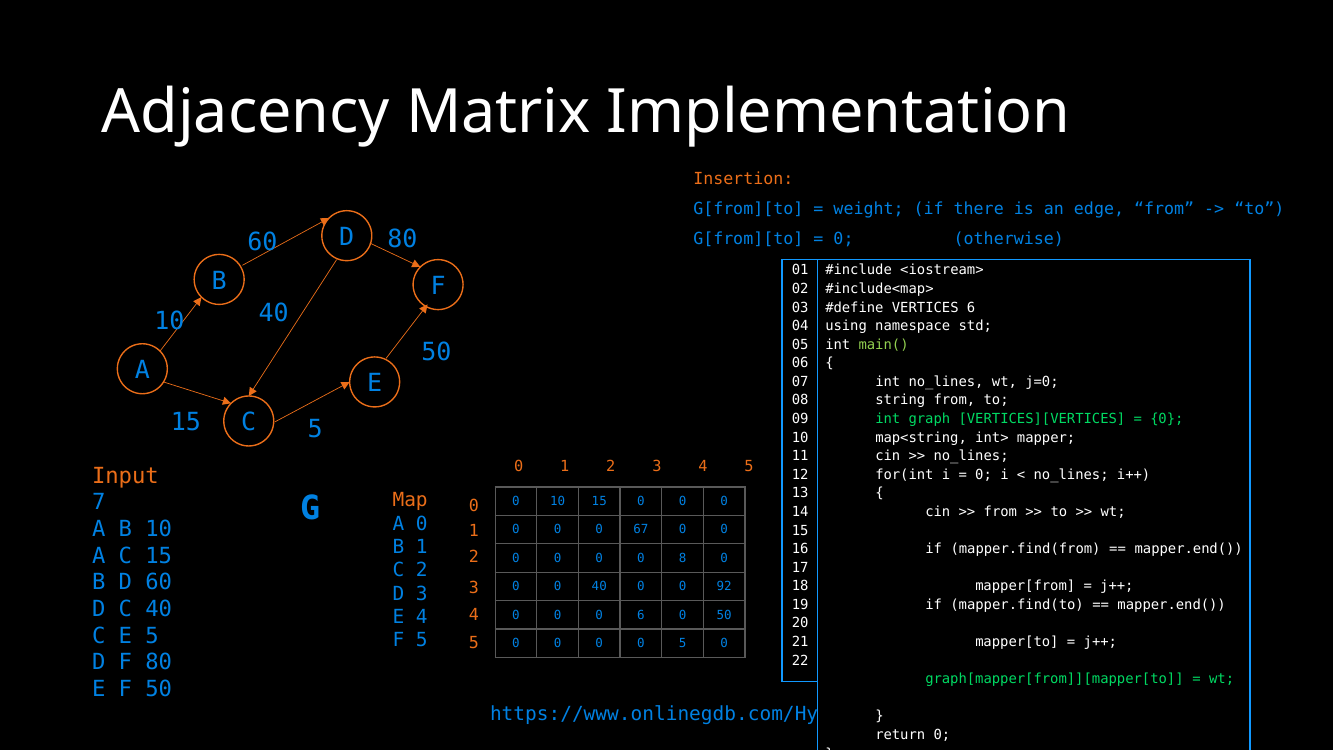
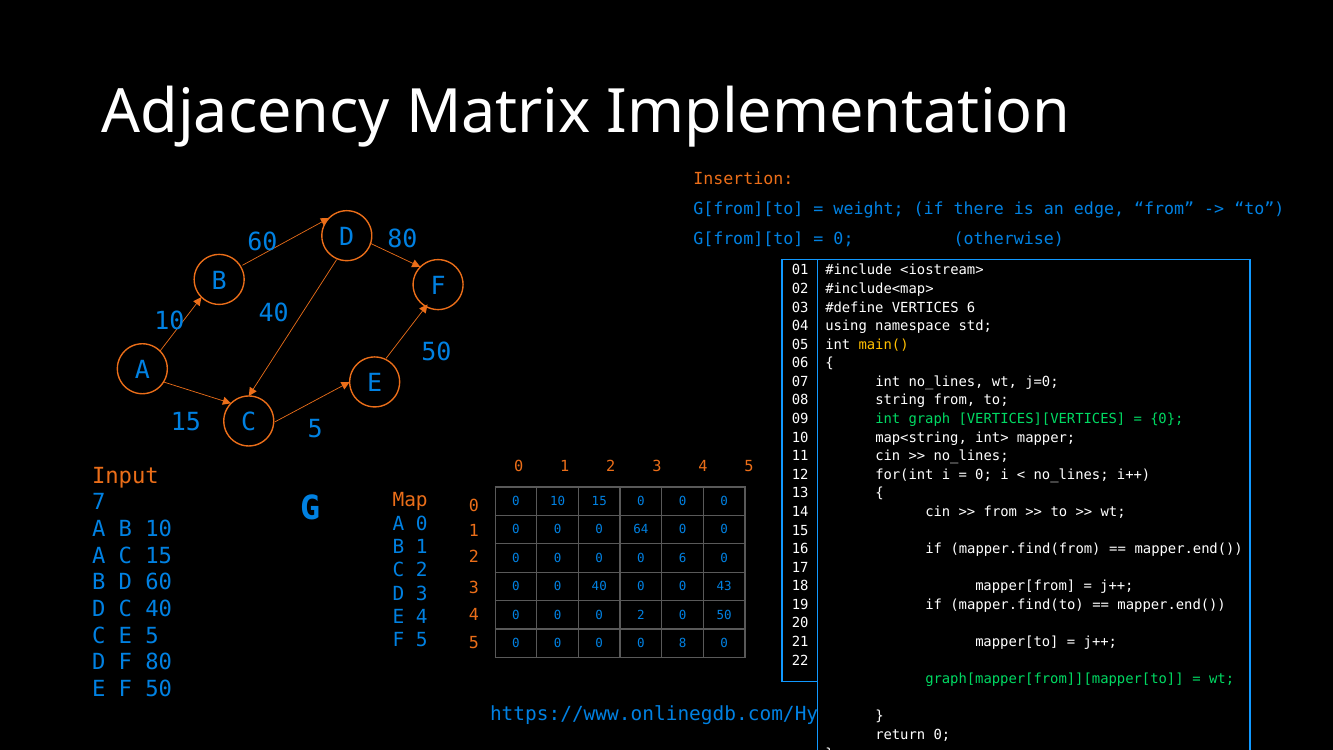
main( colour: light green -> yellow
67: 67 -> 64
0 8: 8 -> 6
92: 92 -> 43
0 6: 6 -> 2
0 5: 5 -> 8
